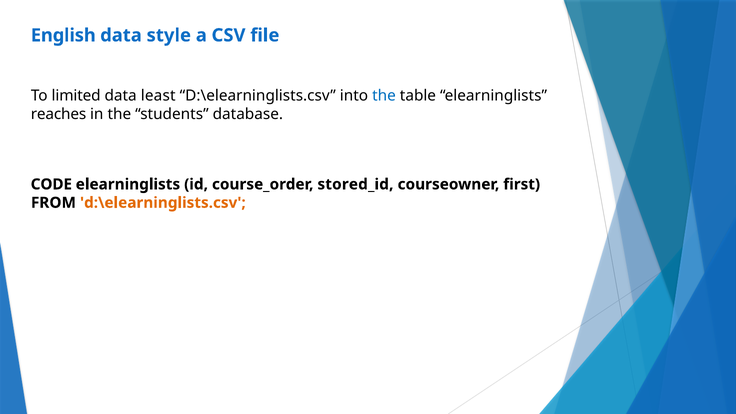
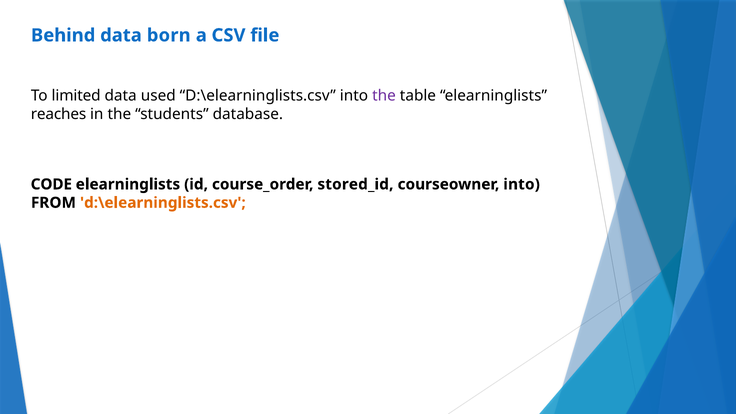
English: English -> Behind
style: style -> born
least: least -> used
the at (384, 96) colour: blue -> purple
courseowner first: first -> into
